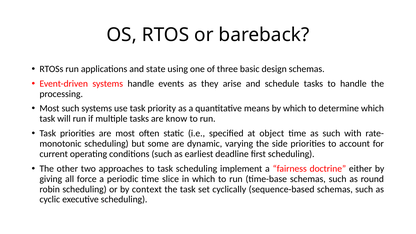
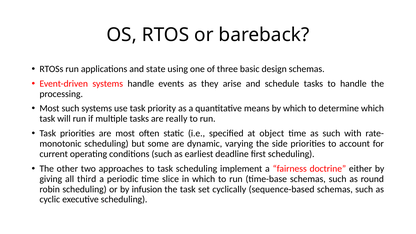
know: know -> really
force: force -> third
context: context -> infusion
